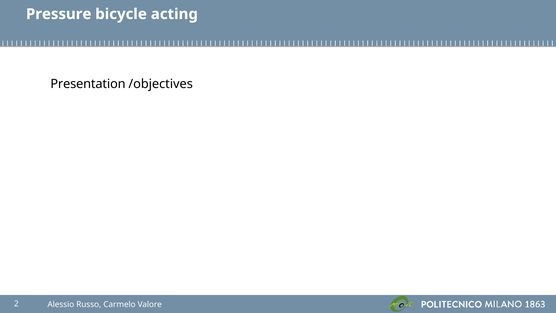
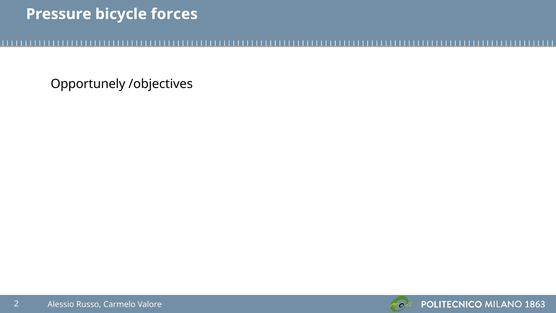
acting: acting -> forces
Presentation: Presentation -> Opportunely
